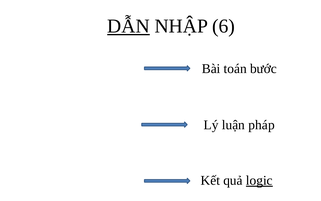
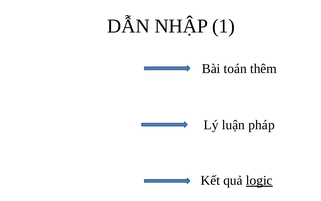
DẪN underline: present -> none
6: 6 -> 1
bước: bước -> thêm
